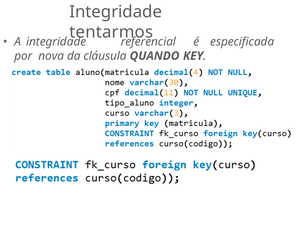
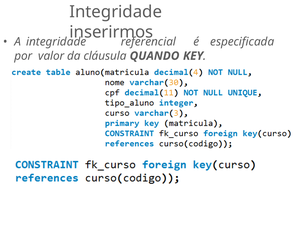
tentarmos: tentarmos -> inserirmos
nova: nova -> valor
